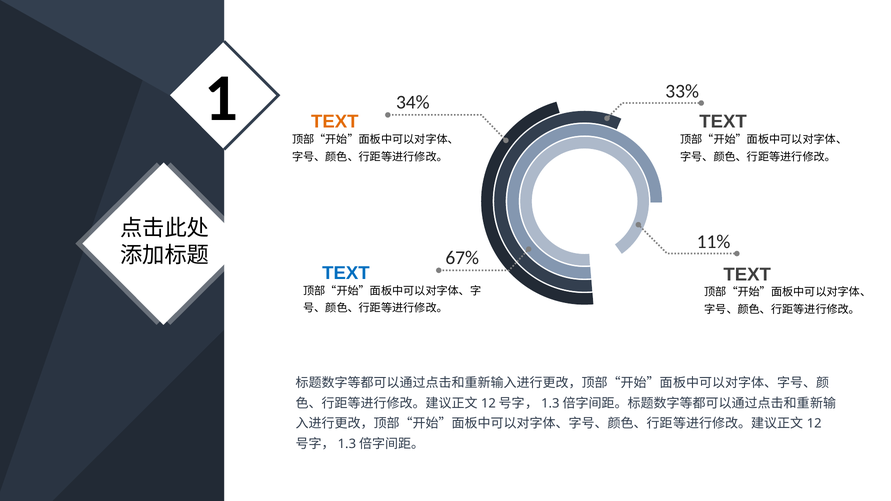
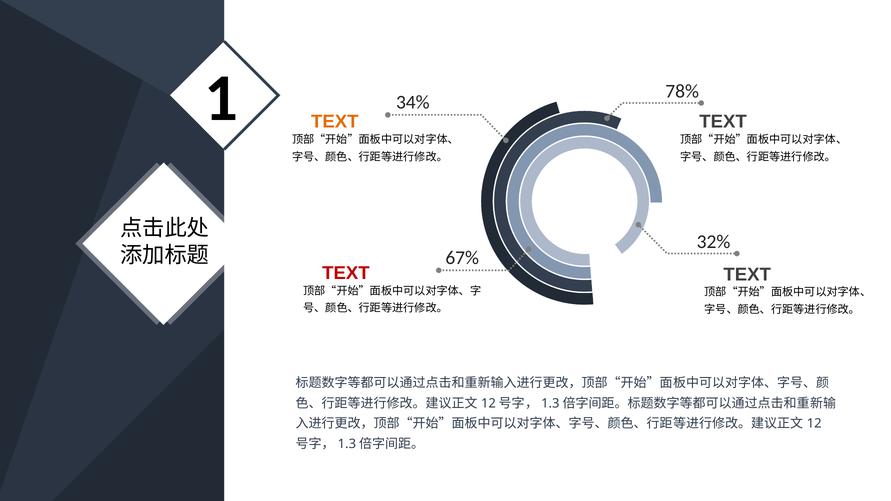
33%: 33% -> 78%
11%: 11% -> 32%
TEXT at (346, 273) colour: blue -> red
